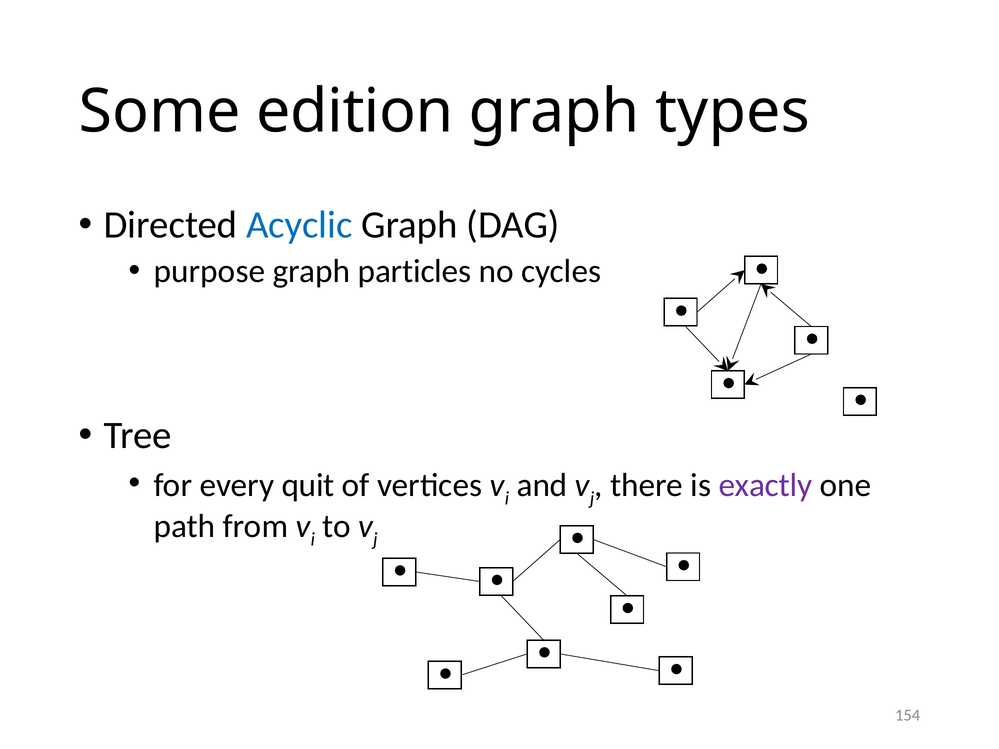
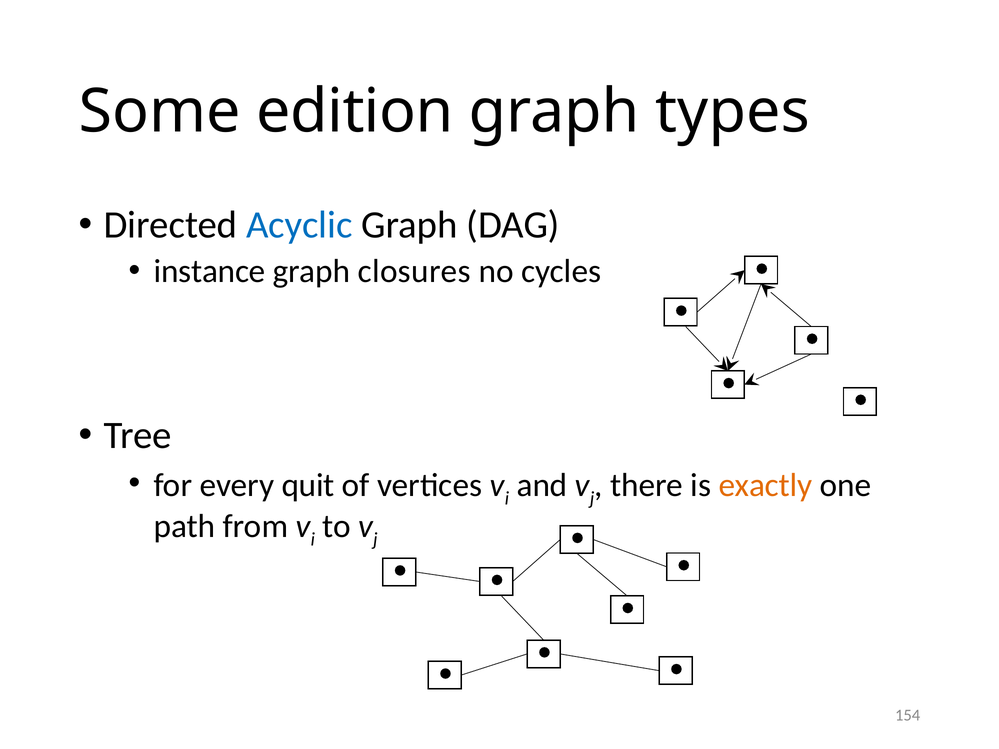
purpose: purpose -> instance
particles: particles -> closures
exactly colour: purple -> orange
